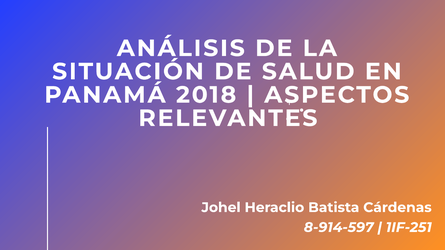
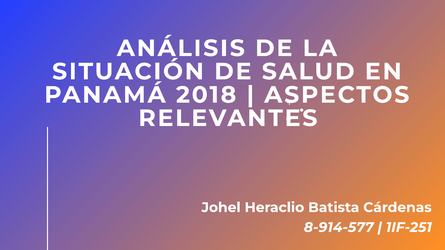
8-914-597: 8-914-597 -> 8-914-577
